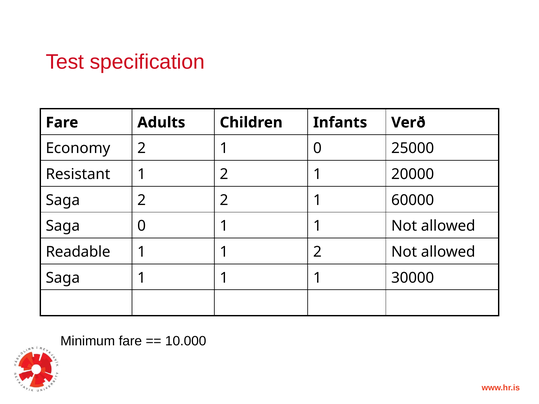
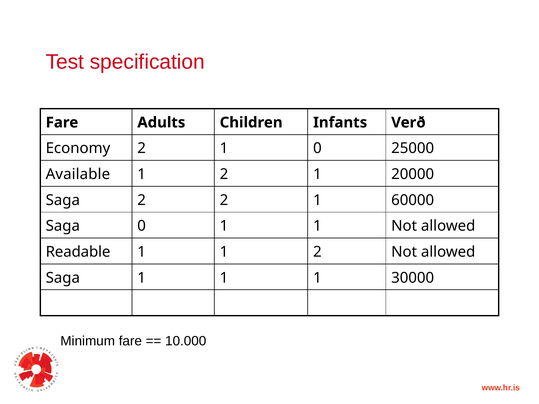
Resistant: Resistant -> Available
